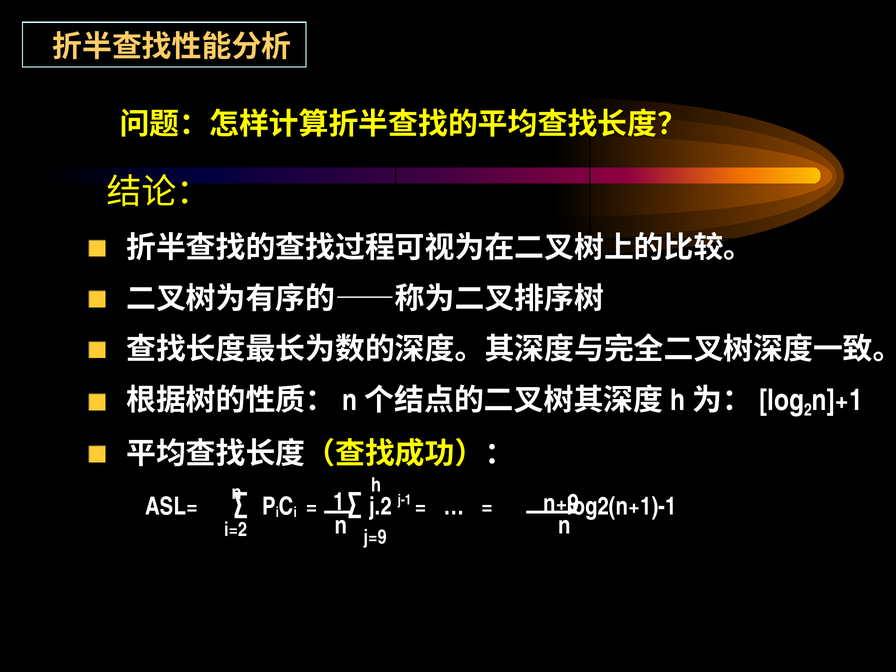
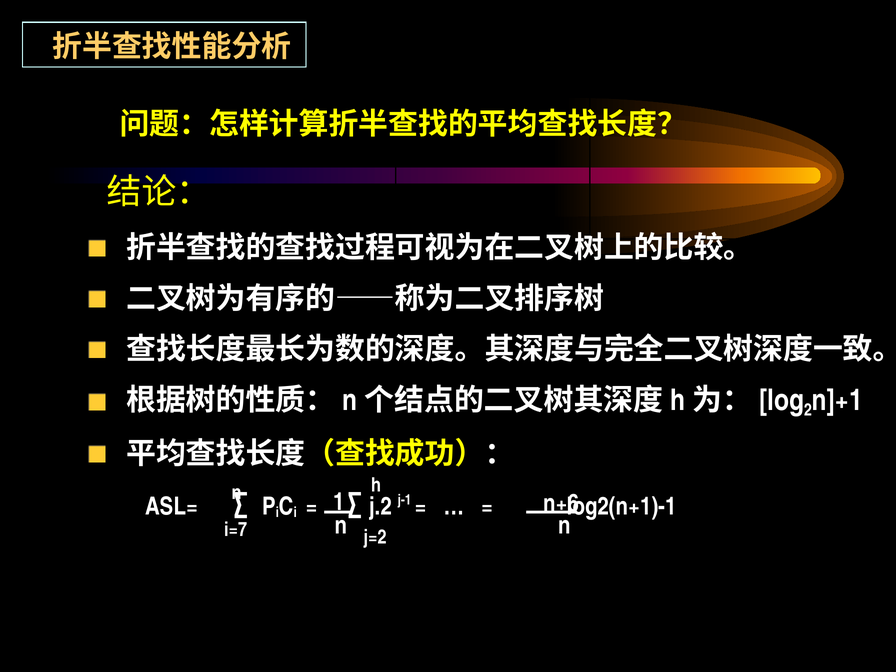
n+9: n+9 -> n+6
i=2: i=2 -> i=7
j=9: j=9 -> j=2
